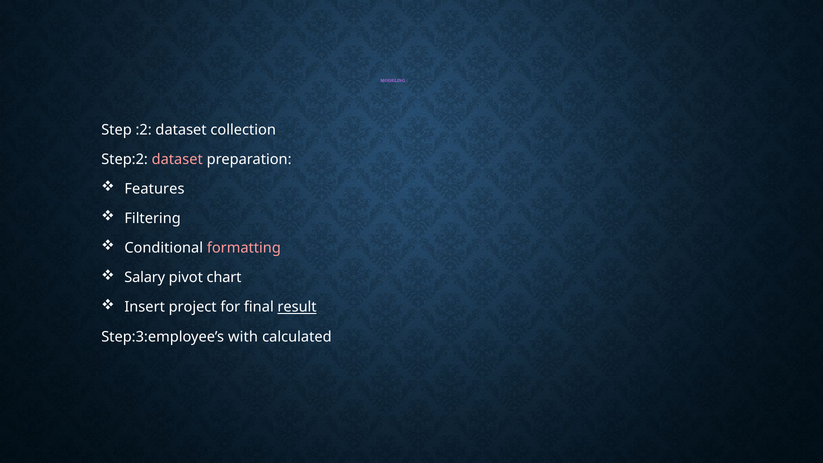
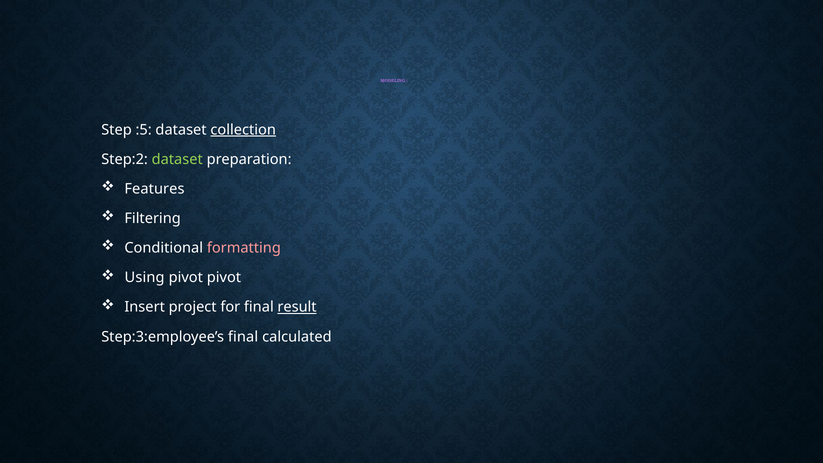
:2: :2 -> :5
collection underline: none -> present
dataset at (177, 159) colour: pink -> light green
Salary: Salary -> Using
pivot chart: chart -> pivot
Step:3:employee’s with: with -> final
